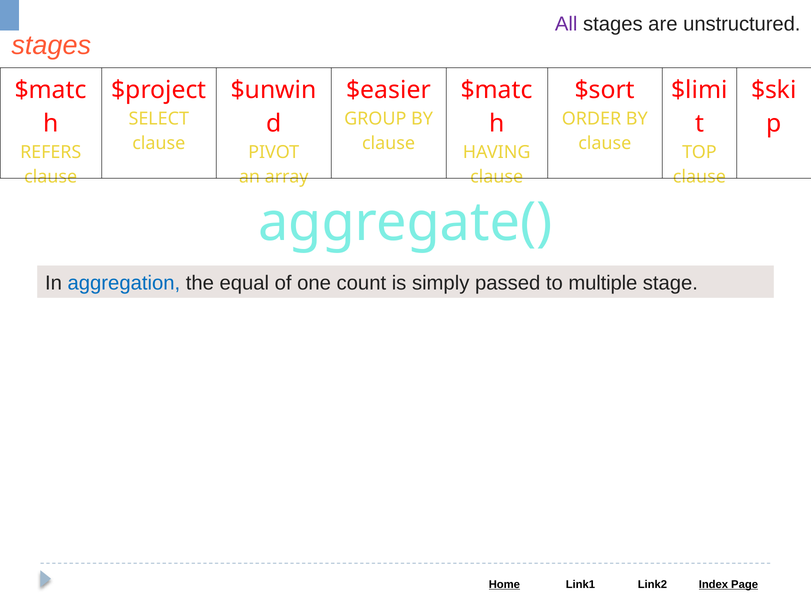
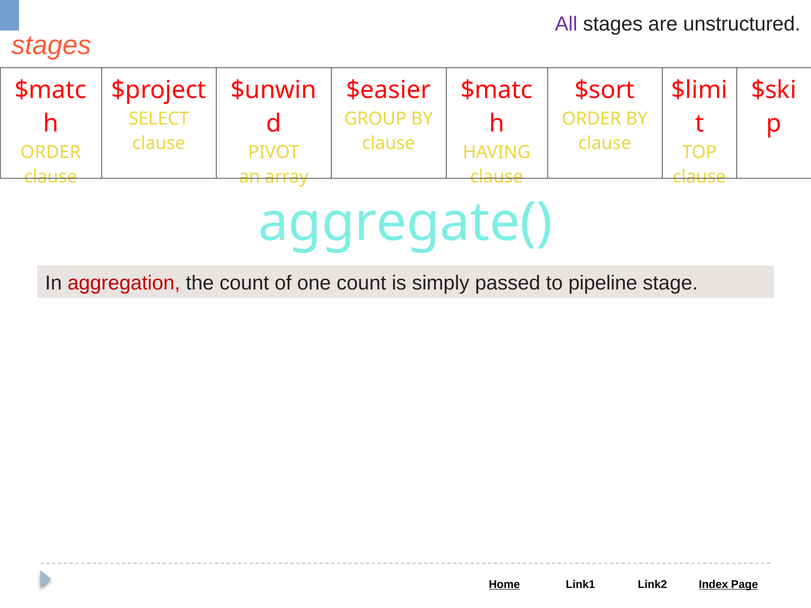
REFERS at (51, 153): REFERS -> ORDER
aggregation colour: blue -> red
the equal: equal -> count
multiple: multiple -> pipeline
